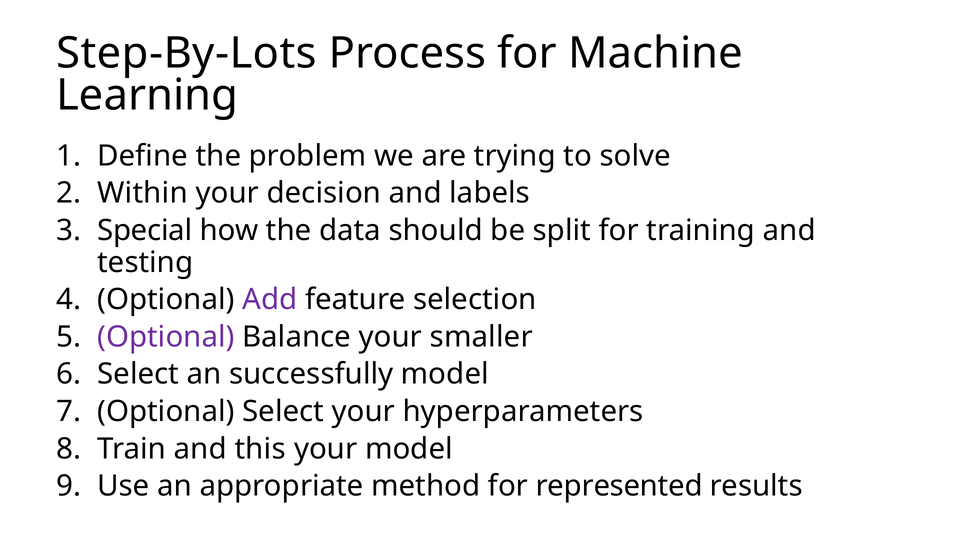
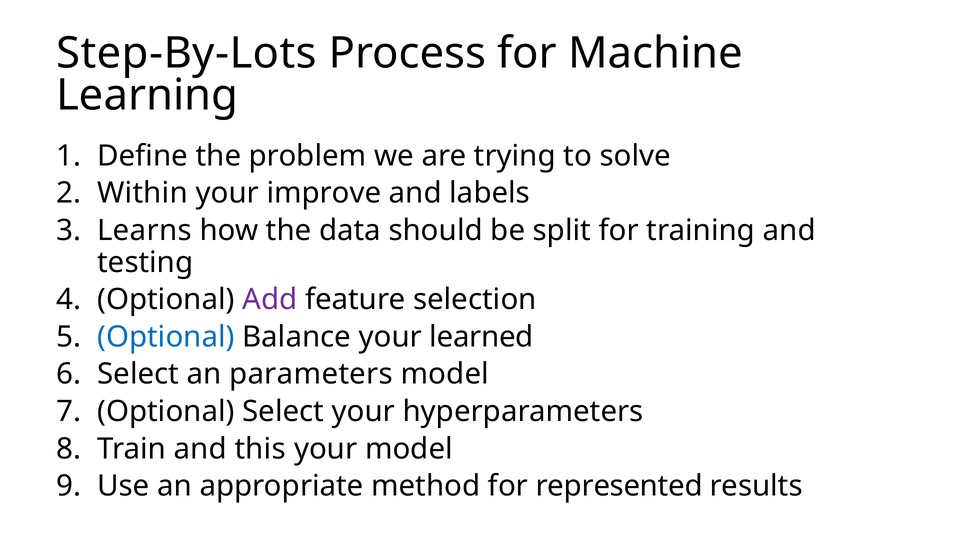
decision: decision -> improve
Special: Special -> Learns
Optional at (166, 337) colour: purple -> blue
smaller: smaller -> learned
successfully: successfully -> parameters
